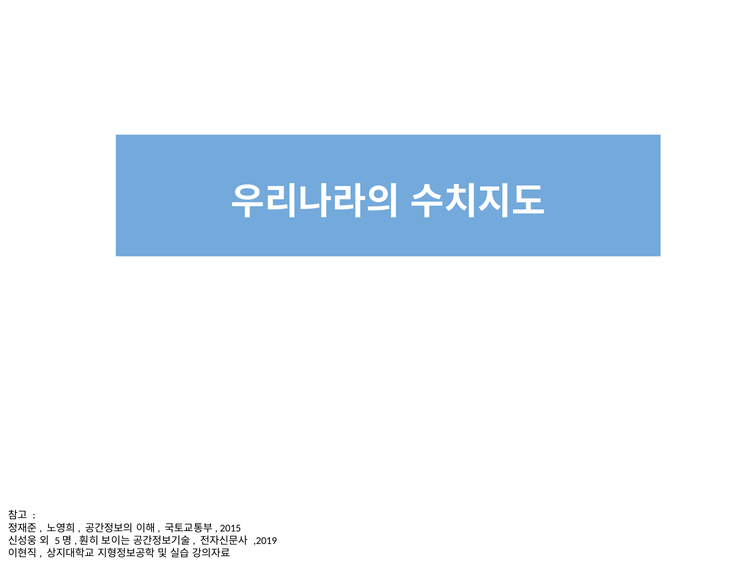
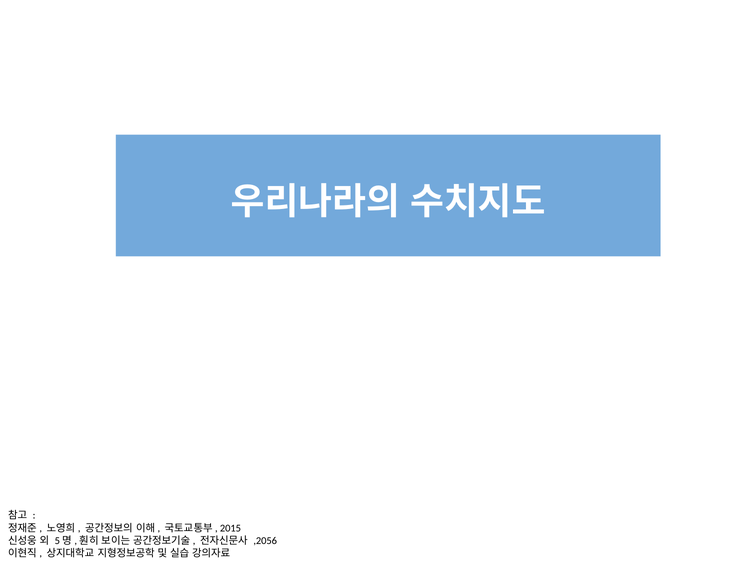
,2019: ,2019 -> ,2056
